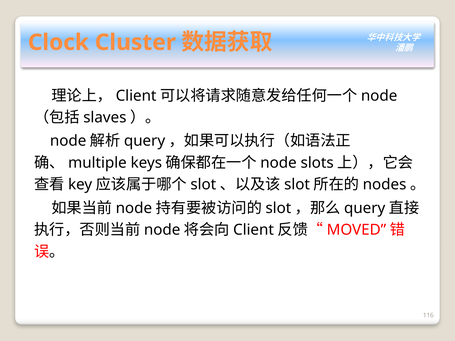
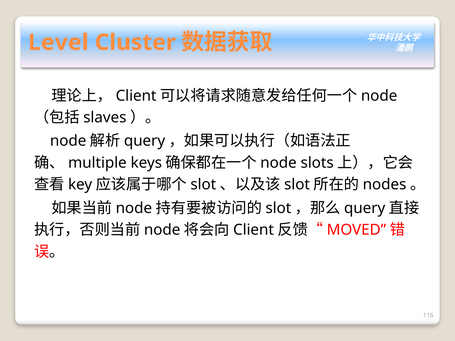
Clock: Clock -> Level
